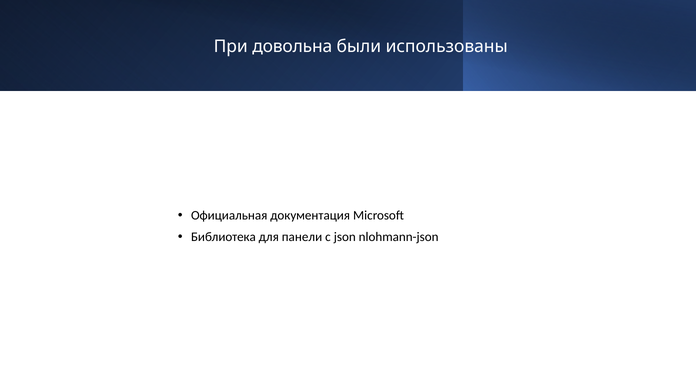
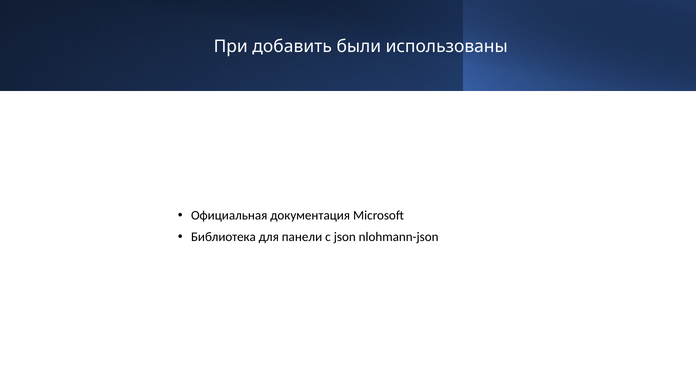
довольна: довольна -> добавить
